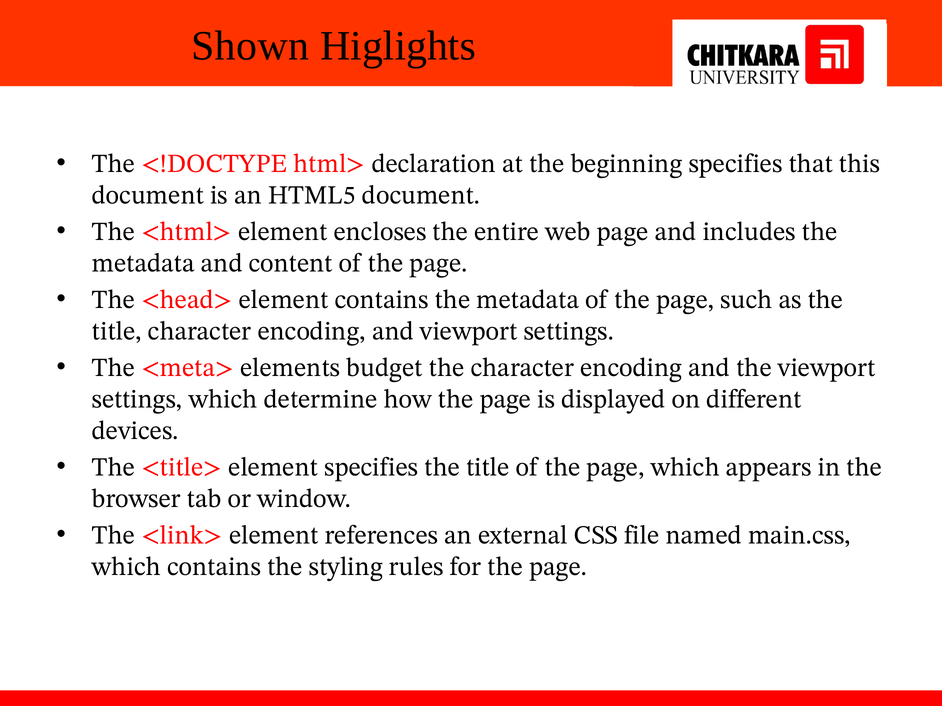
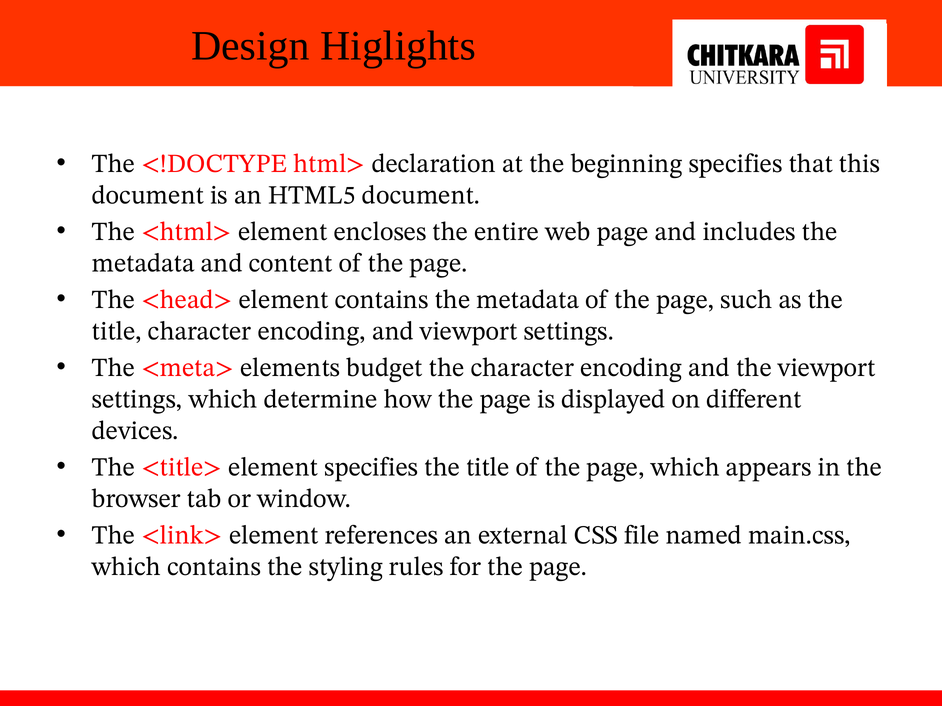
Shown: Shown -> Design
